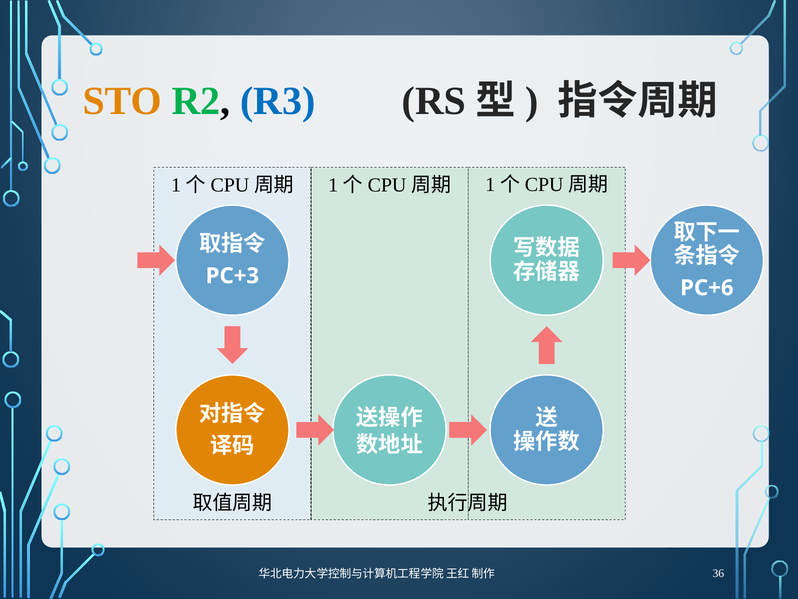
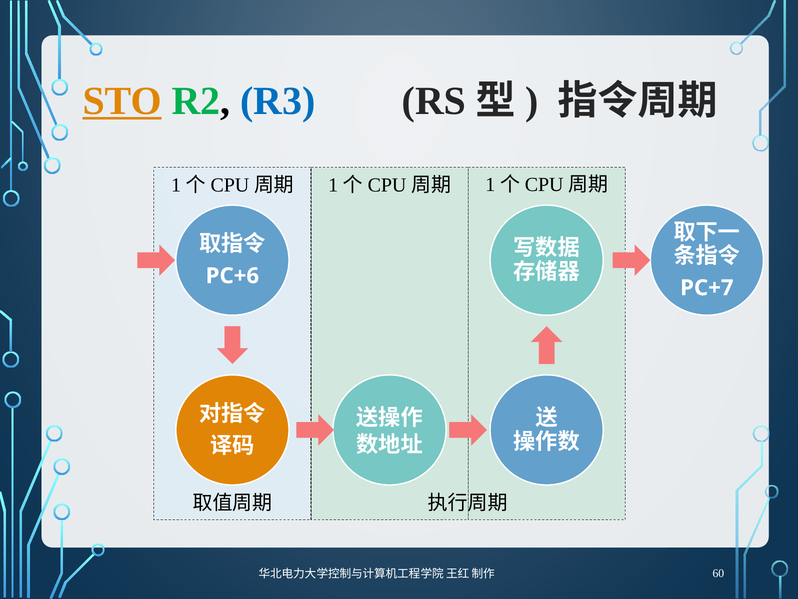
STO underline: none -> present
PC+3: PC+3 -> PC+6
PC+6: PC+6 -> PC+7
36: 36 -> 60
